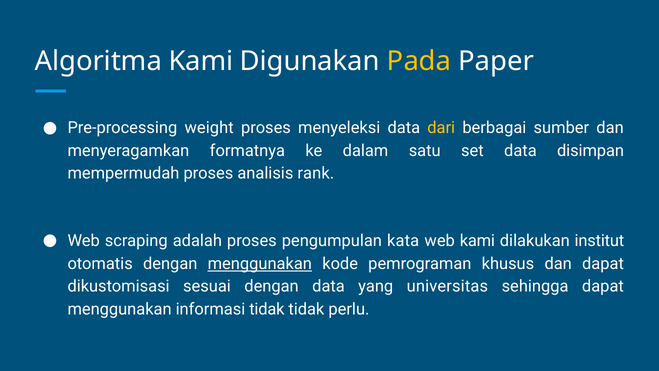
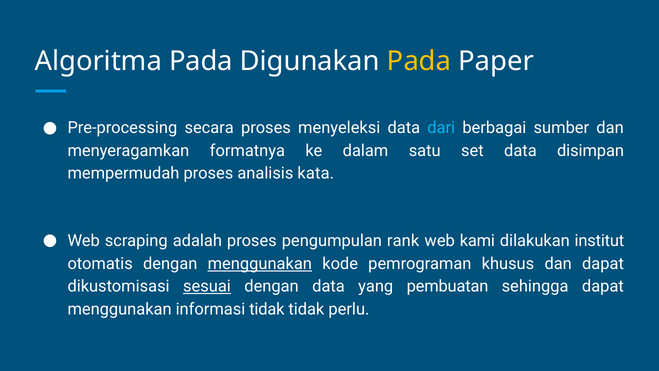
Algoritma Kami: Kami -> Pada
weight: weight -> secara
dari colour: yellow -> light blue
rank: rank -> kata
kata: kata -> rank
sesuai underline: none -> present
universitas: universitas -> pembuatan
